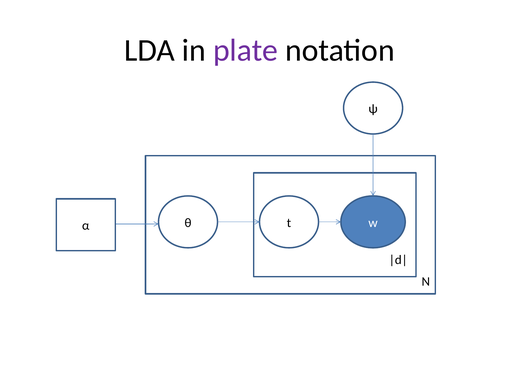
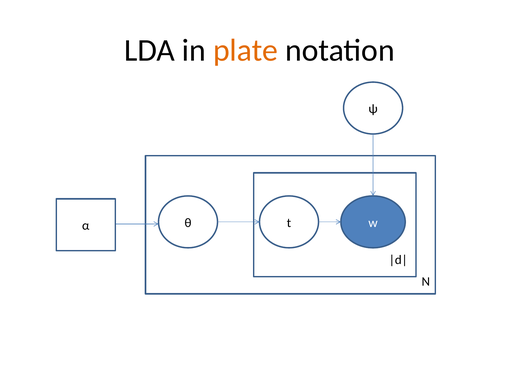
plate colour: purple -> orange
